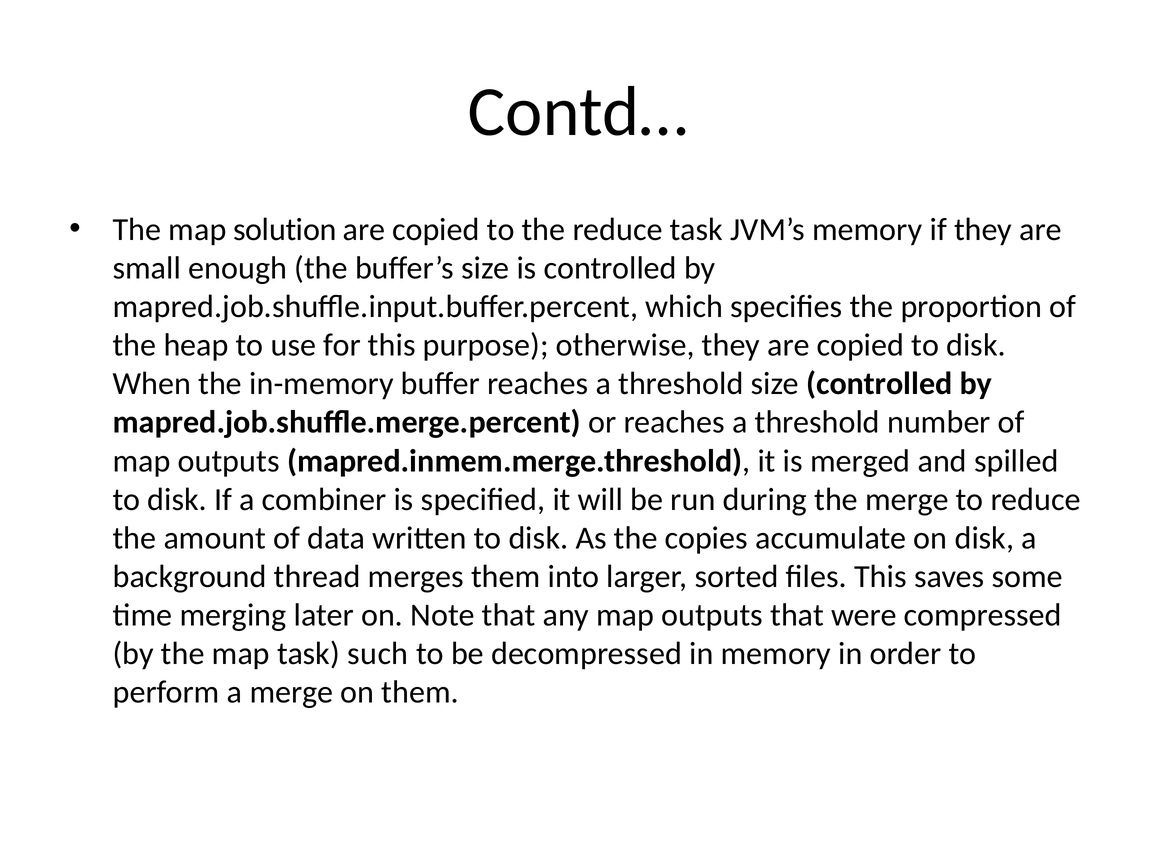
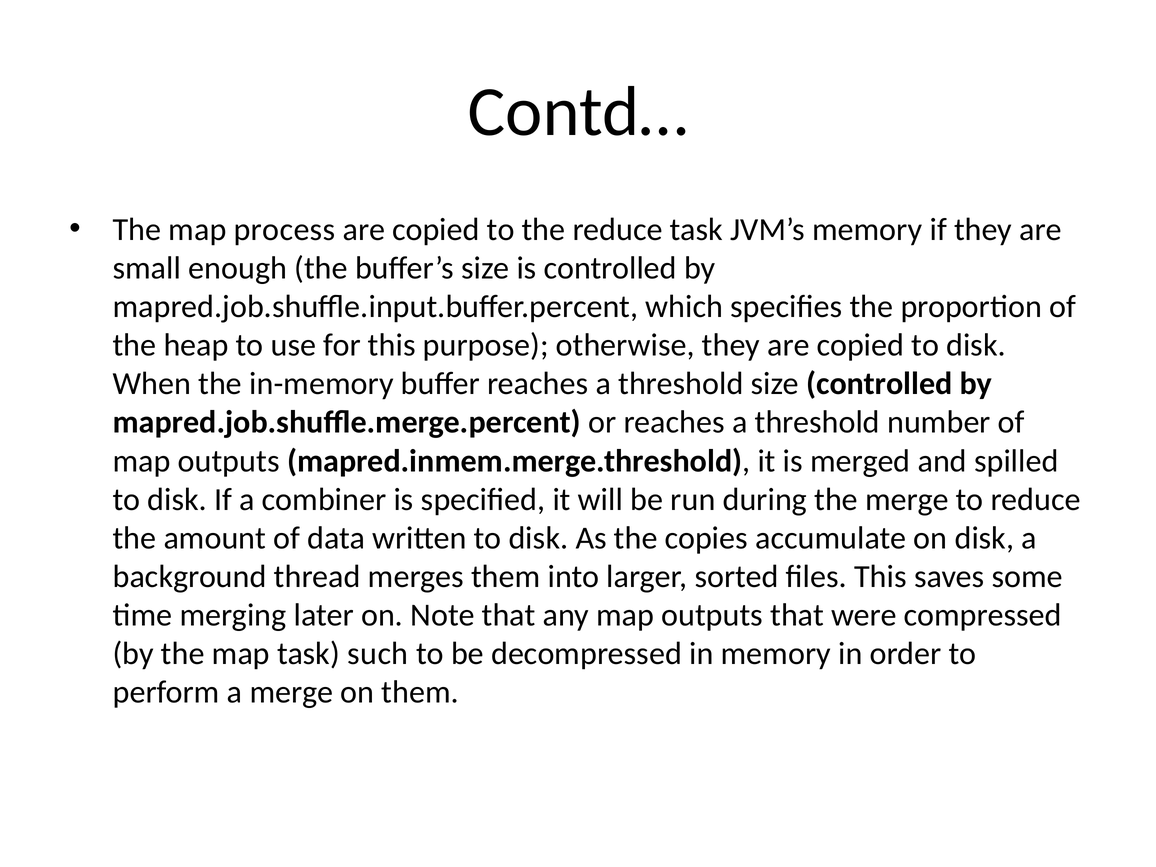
solution: solution -> process
